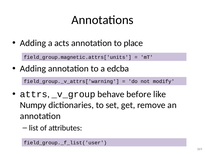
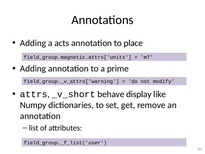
edcba: edcba -> prime
_v_group: _v_group -> _v_short
before: before -> display
